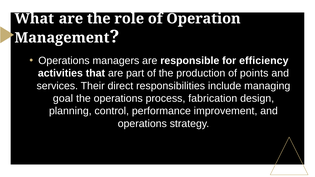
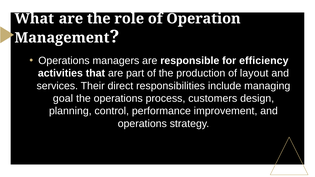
points: points -> layout
fabrication: fabrication -> customers
